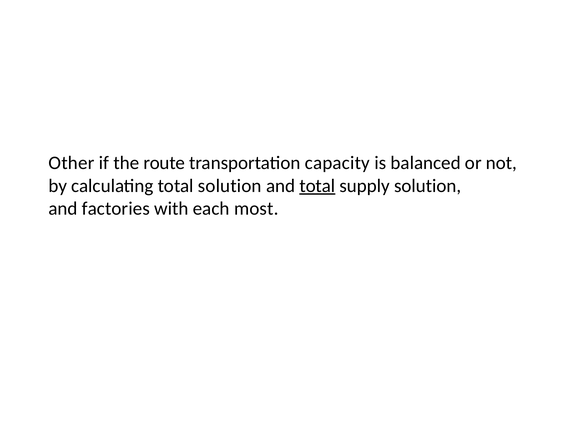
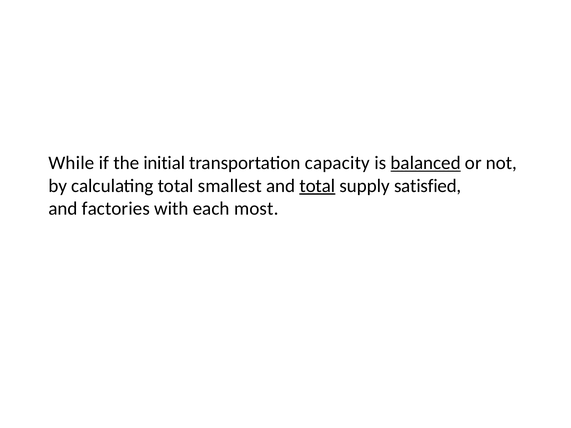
Other: Other -> While
route: route -> initial
balanced underline: none -> present
total solution: solution -> smallest
supply solution: solution -> satisfied
